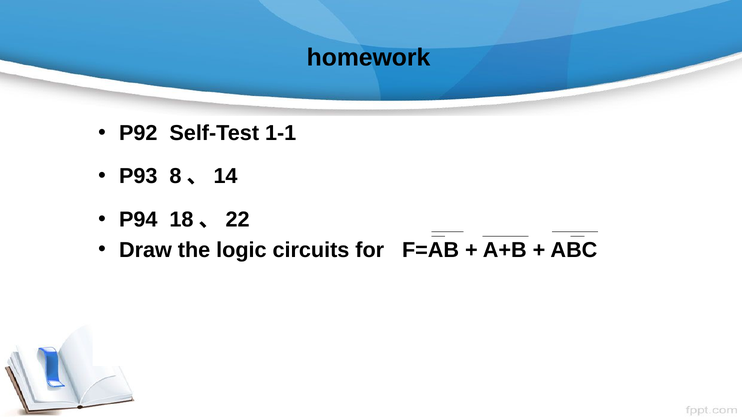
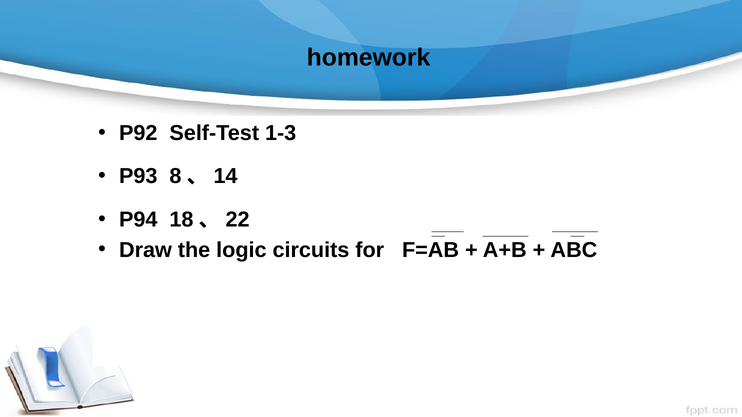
1-1: 1-1 -> 1-3
